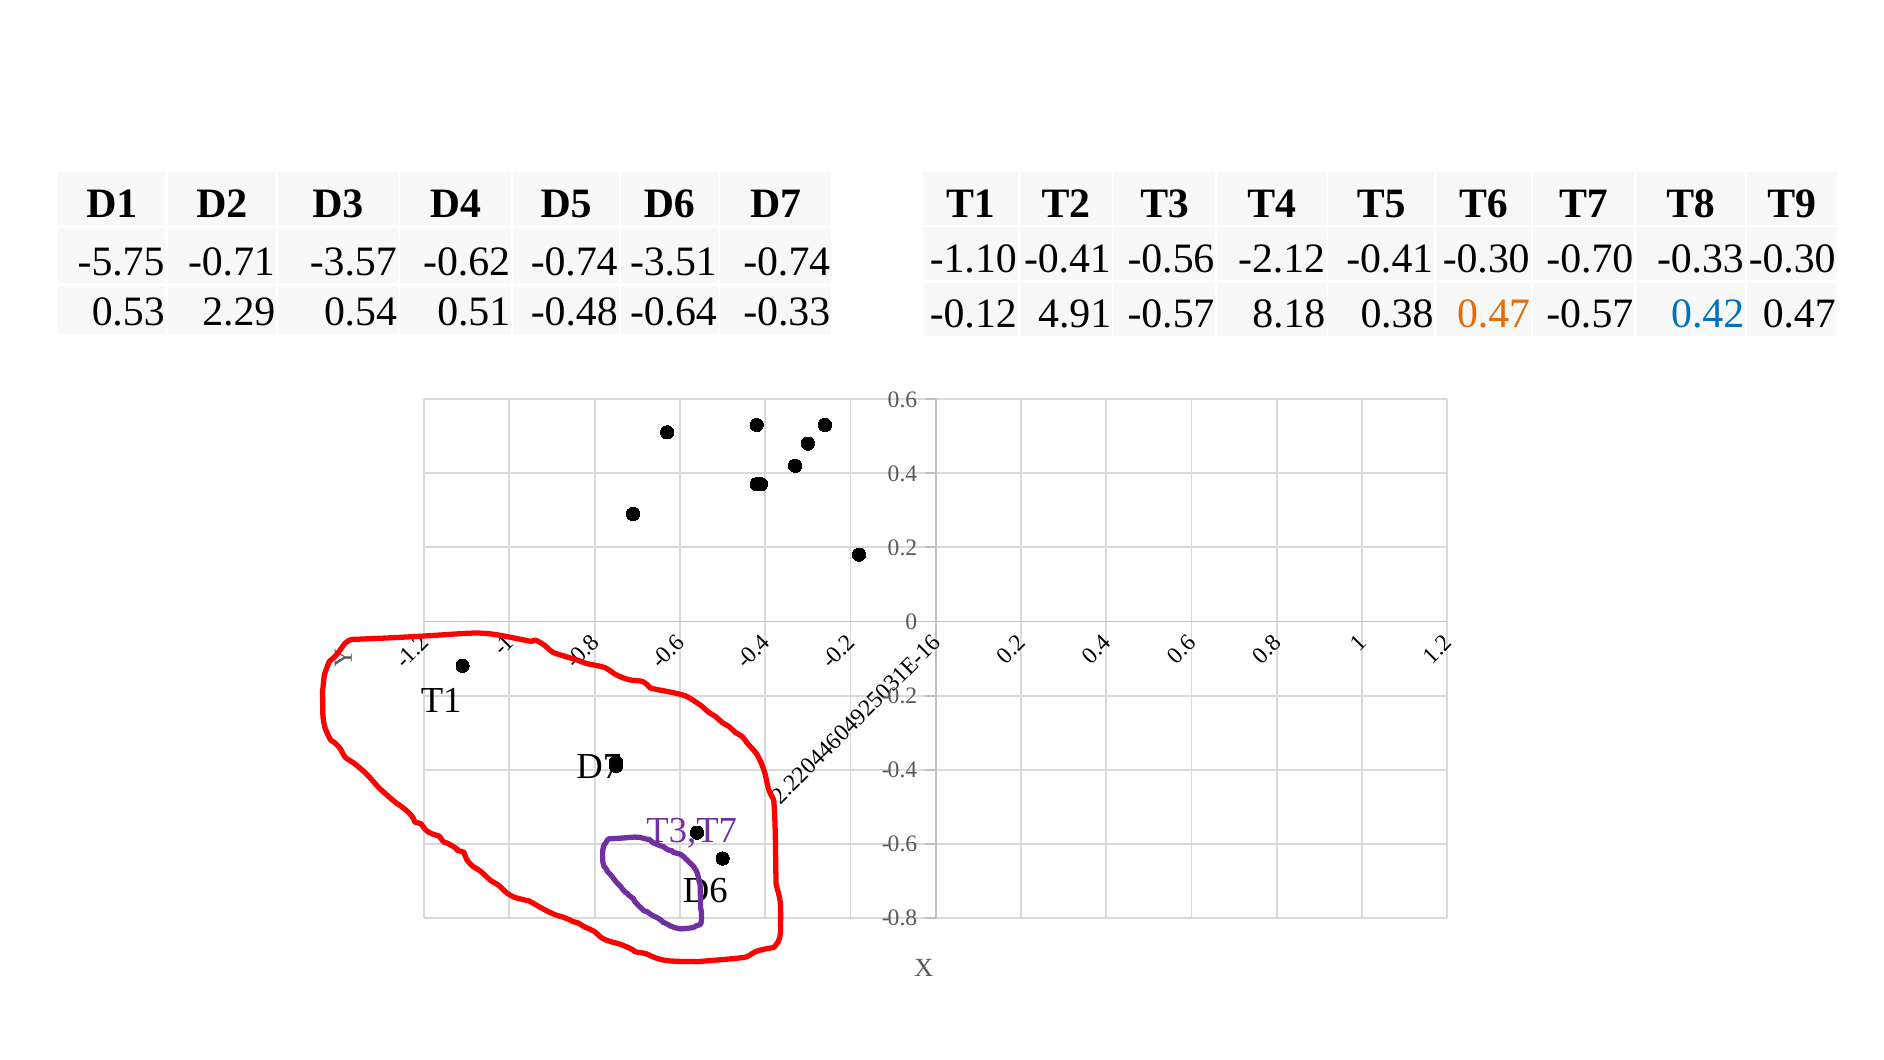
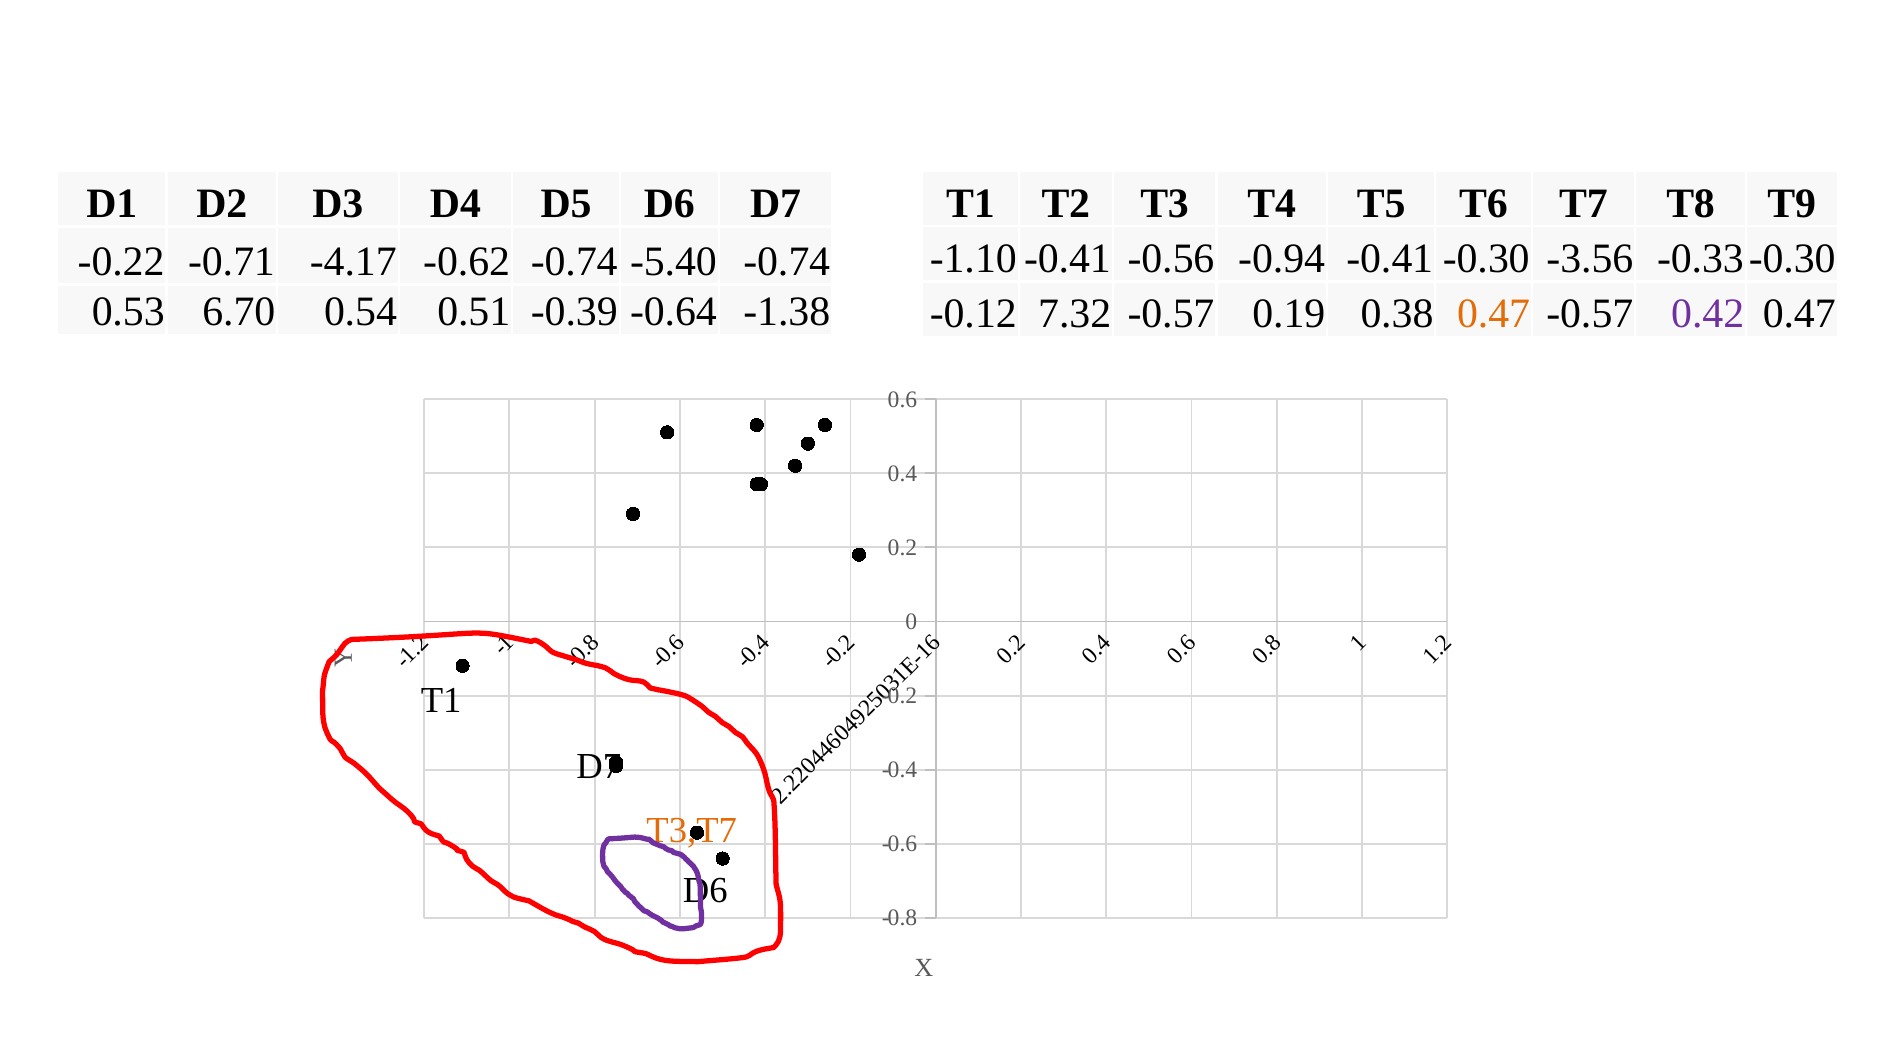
-2.12: -2.12 -> -0.94
-0.70: -0.70 -> -3.56
-5.75: -5.75 -> -0.22
-3.57: -3.57 -> -4.17
-3.51: -3.51 -> -5.40
2.29: 2.29 -> 6.70
-0.48: -0.48 -> -0.39
-0.33: -0.33 -> -1.38
4.91: 4.91 -> 7.32
8.18: 8.18 -> 0.19
0.42 colour: blue -> purple
T3,T7 colour: purple -> orange
